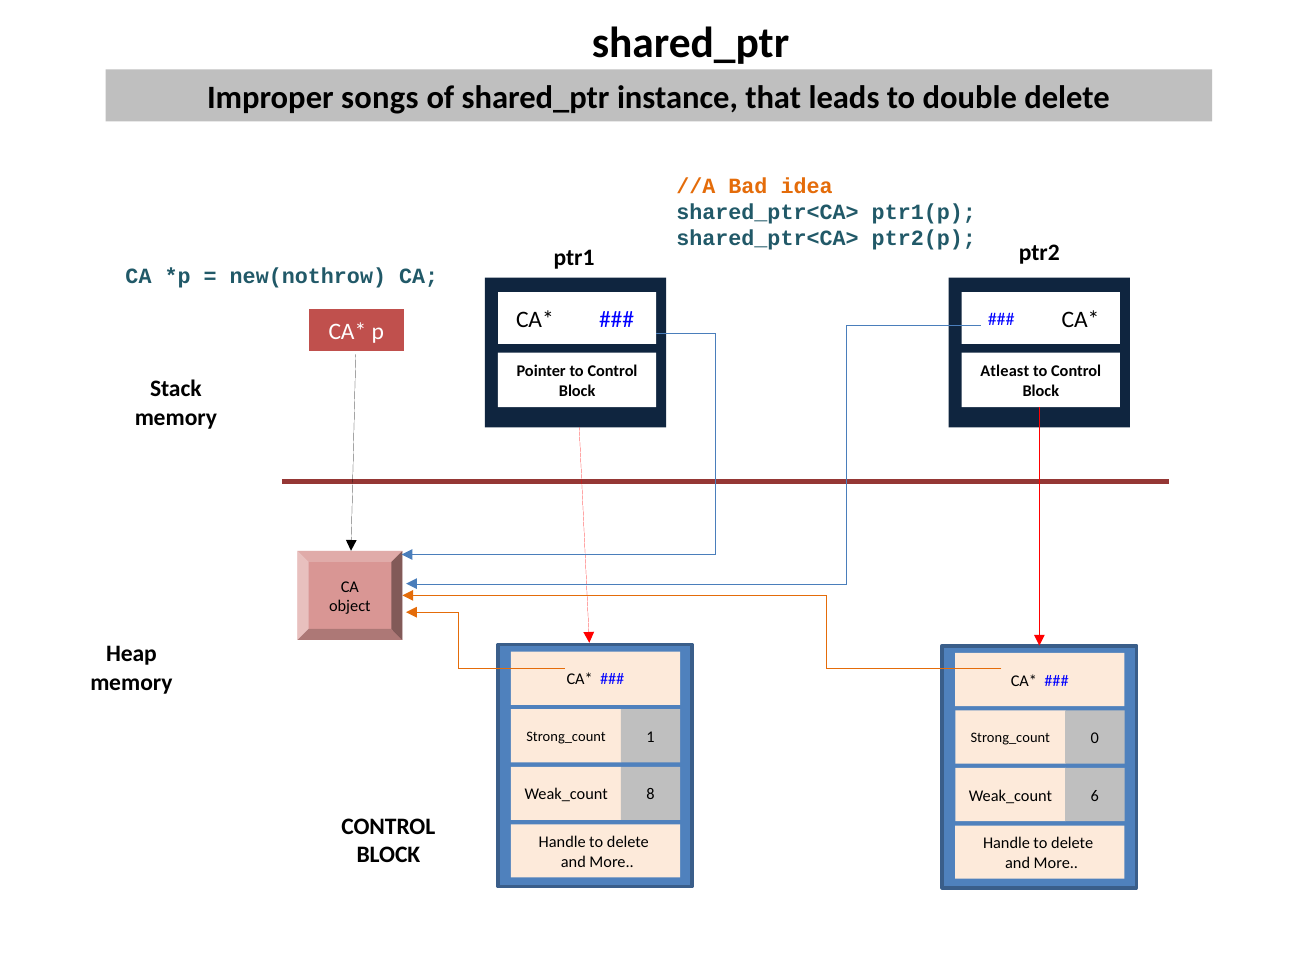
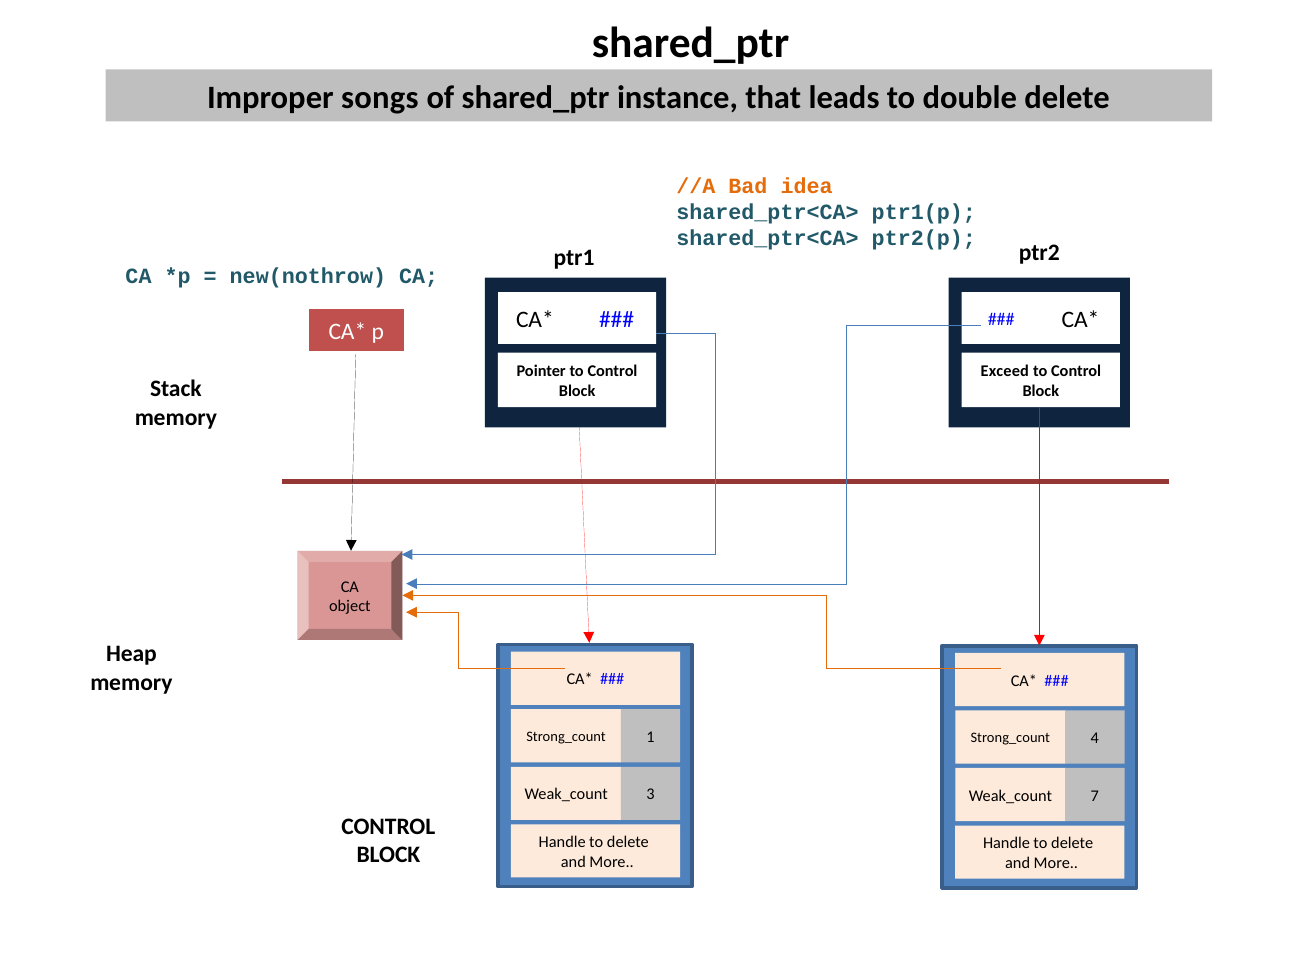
Atleast: Atleast -> Exceed
0: 0 -> 4
8: 8 -> 3
6: 6 -> 7
